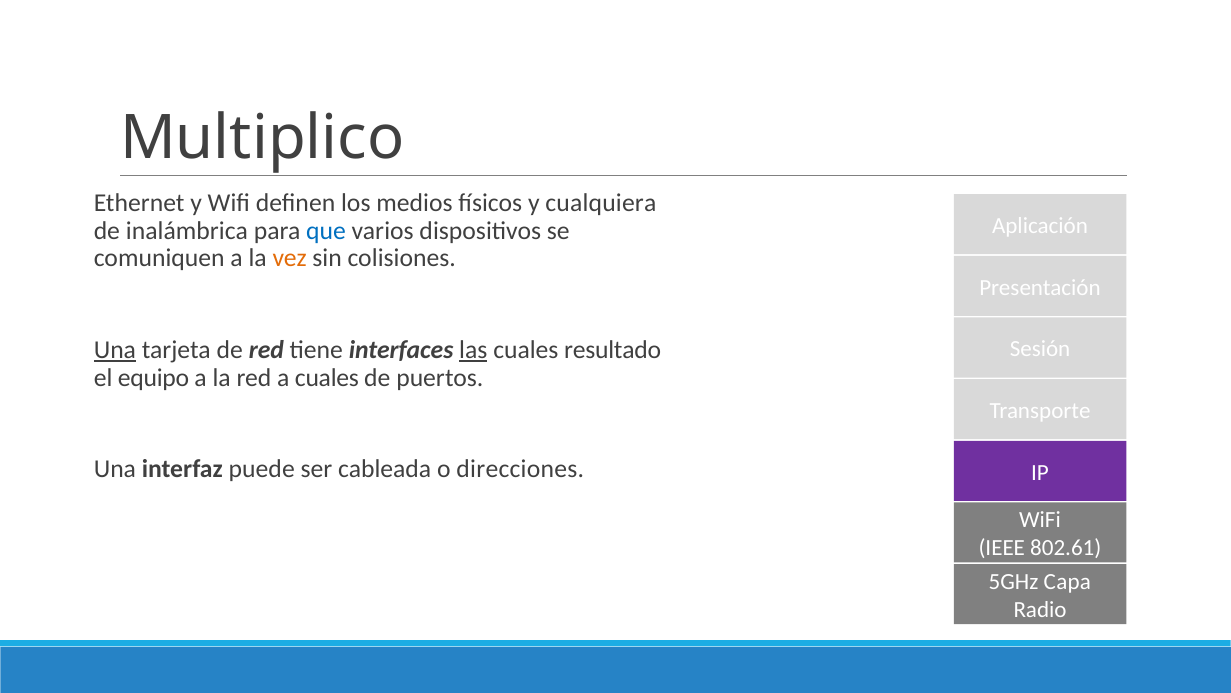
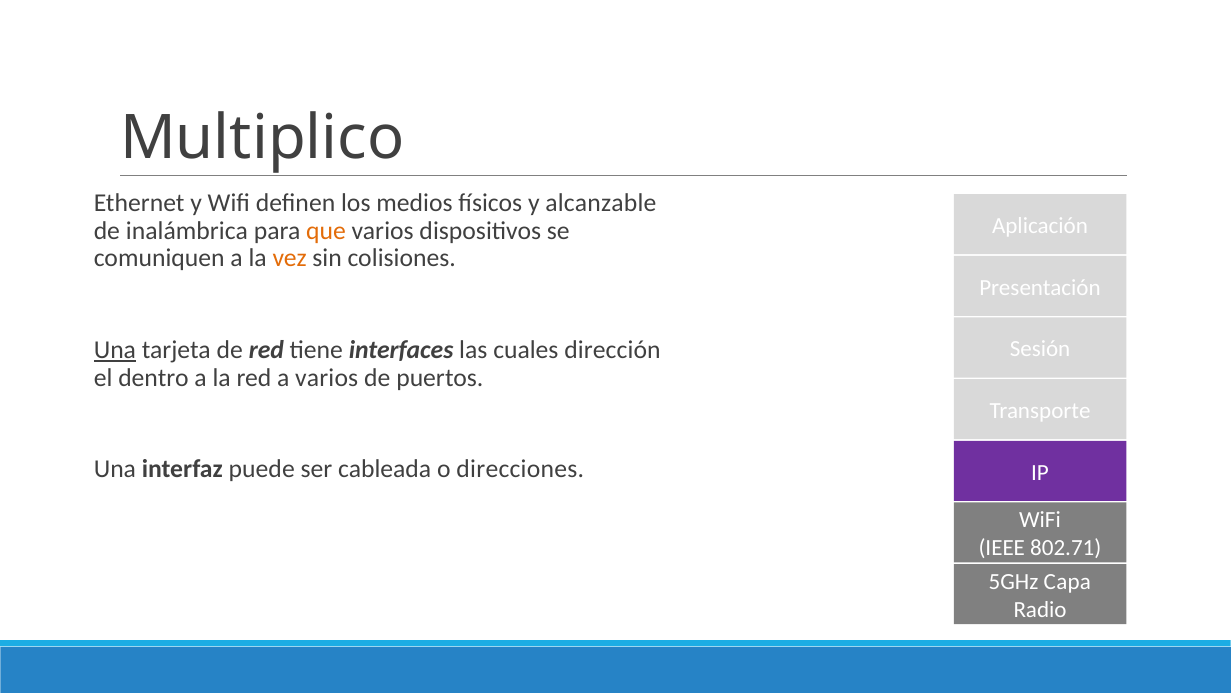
cualquiera: cualquiera -> alcanzable
que colour: blue -> orange
las underline: present -> none
resultado: resultado -> dirección
equipo: equipo -> dentro
a cuales: cuales -> varios
802.61: 802.61 -> 802.71
